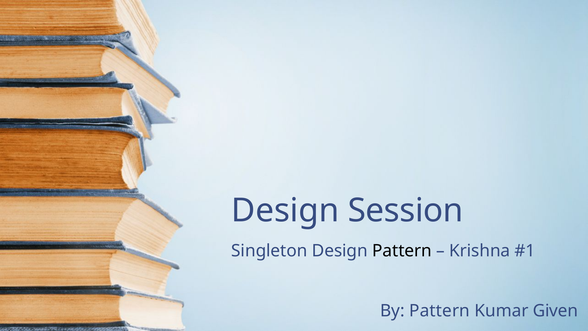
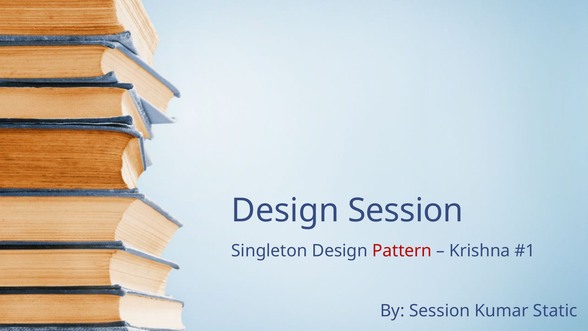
Pattern at (402, 251) colour: black -> red
By Pattern: Pattern -> Session
Given: Given -> Static
